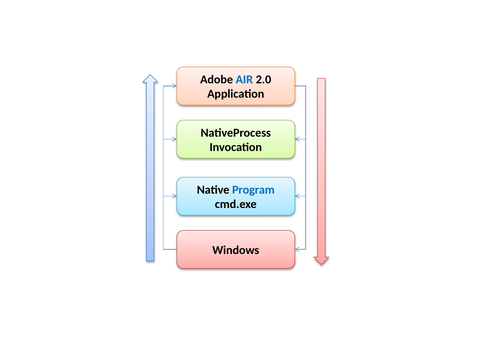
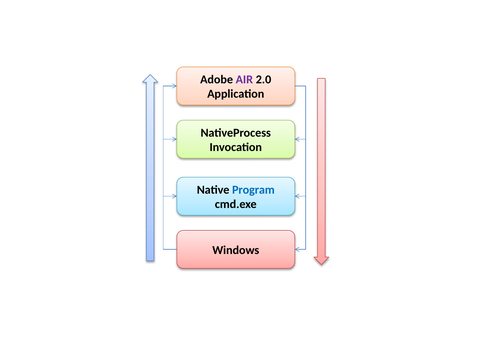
AIR colour: blue -> purple
